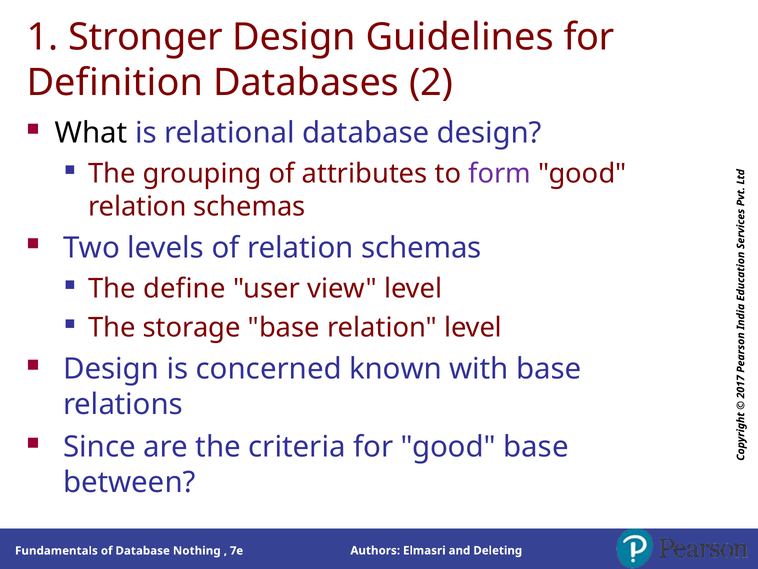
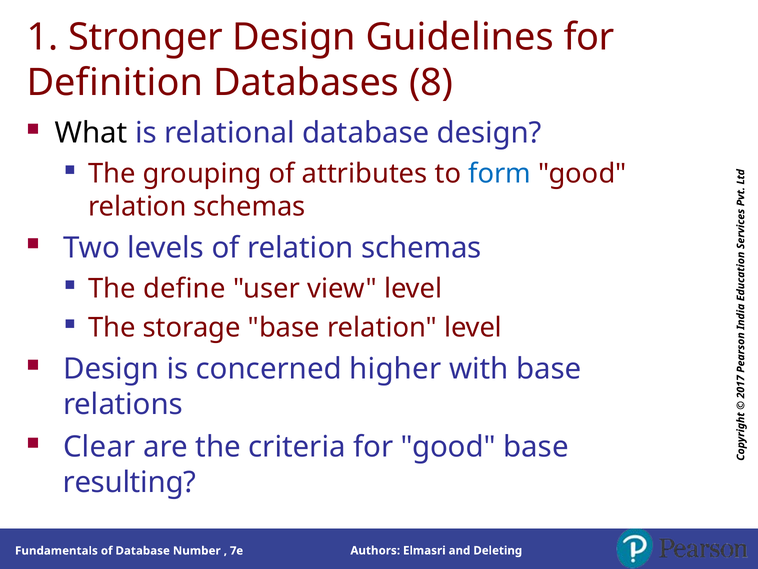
Databases 2: 2 -> 8
form colour: purple -> blue
known: known -> higher
Since: Since -> Clear
between: between -> resulting
Nothing: Nothing -> Number
